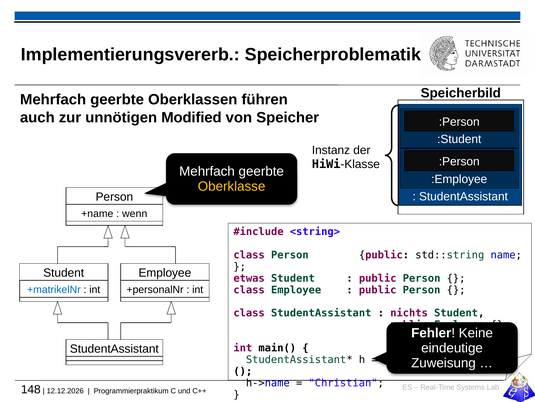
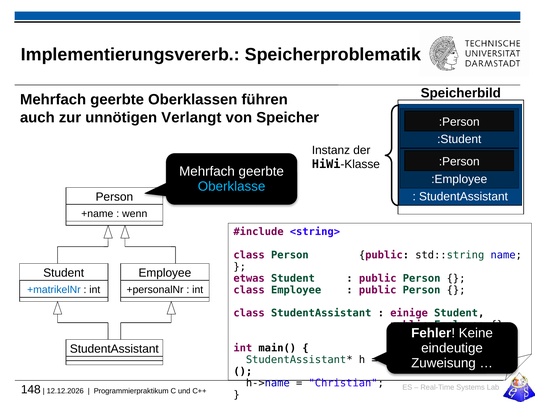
Modified: Modified -> Verlangt
Oberklasse colour: yellow -> light blue
nichts: nichts -> einige
